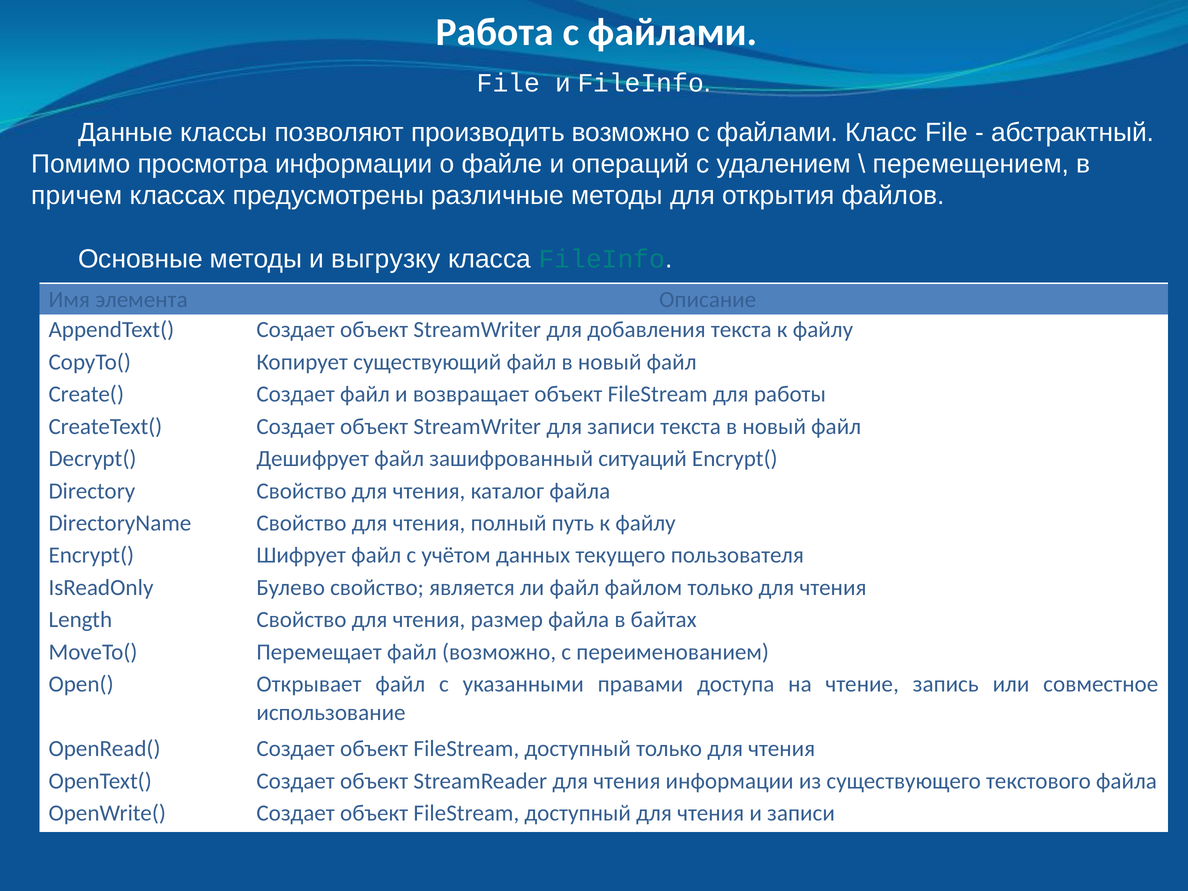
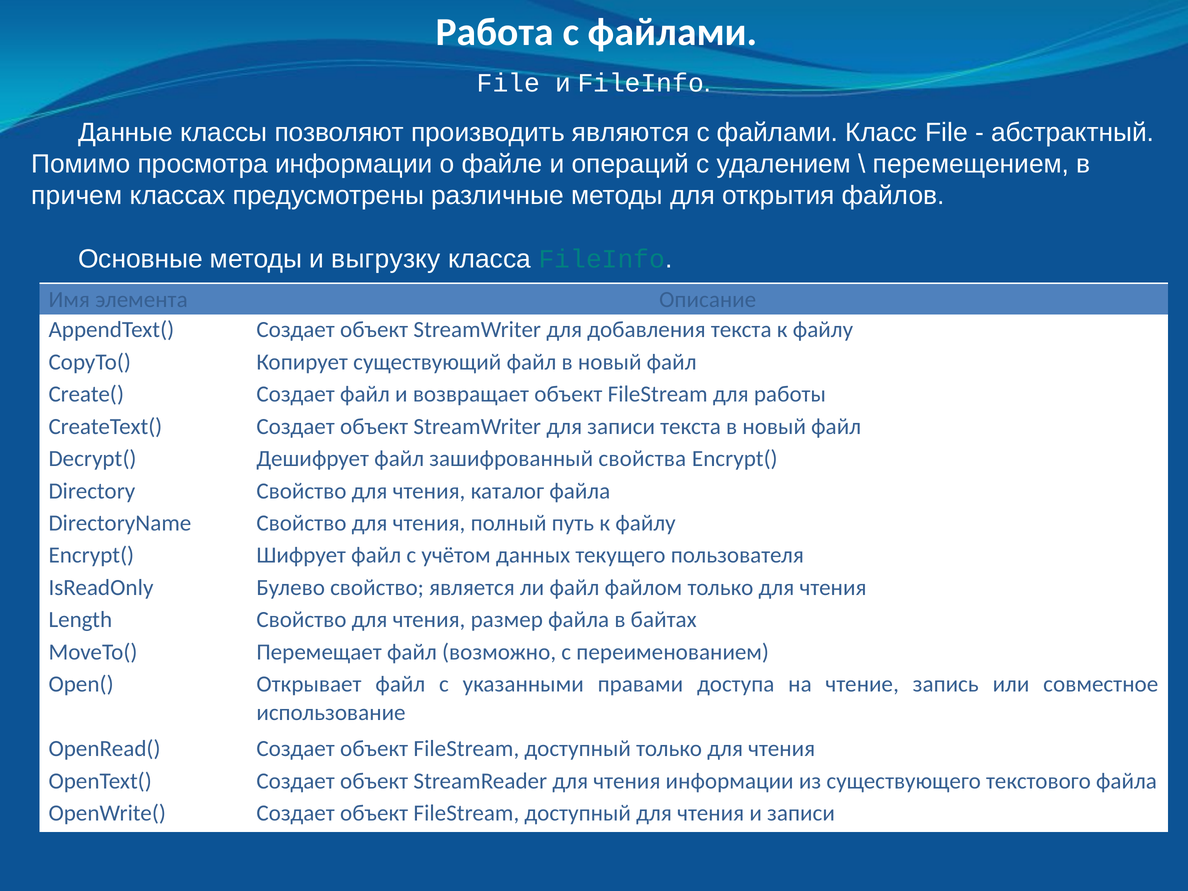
производить возможно: возможно -> являются
ситуаций: ситуаций -> свойства
